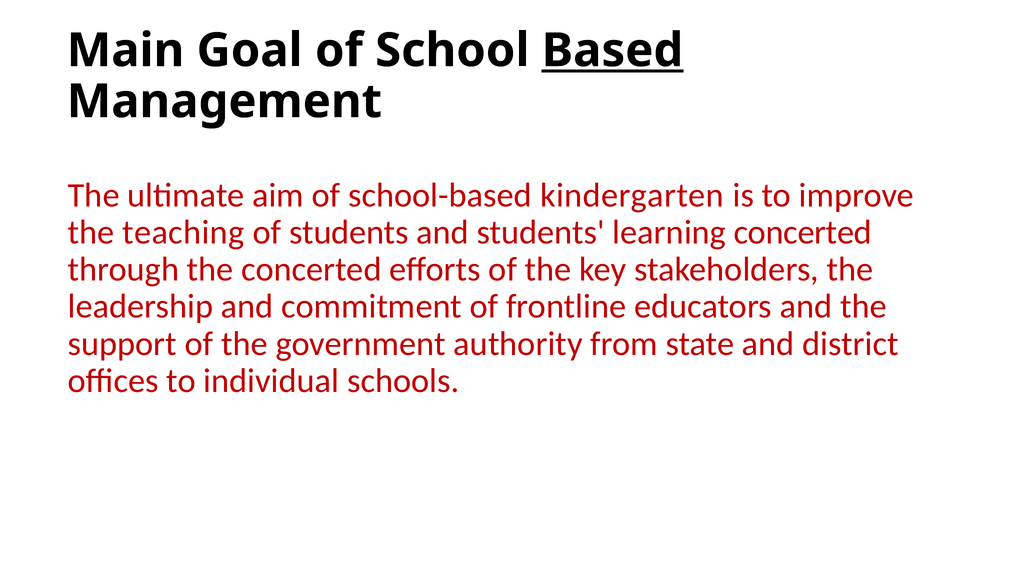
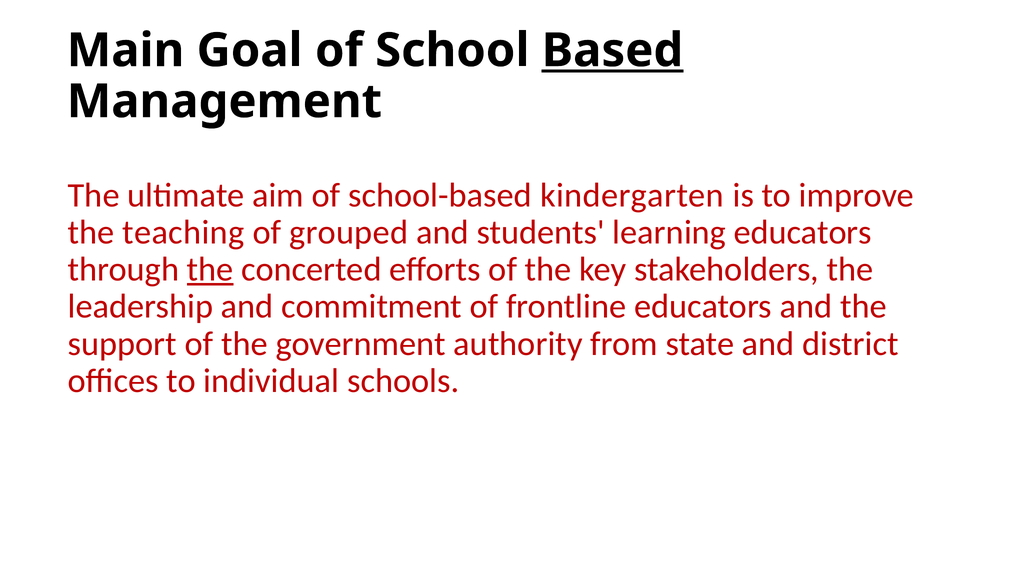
of students: students -> grouped
learning concerted: concerted -> educators
the at (210, 269) underline: none -> present
